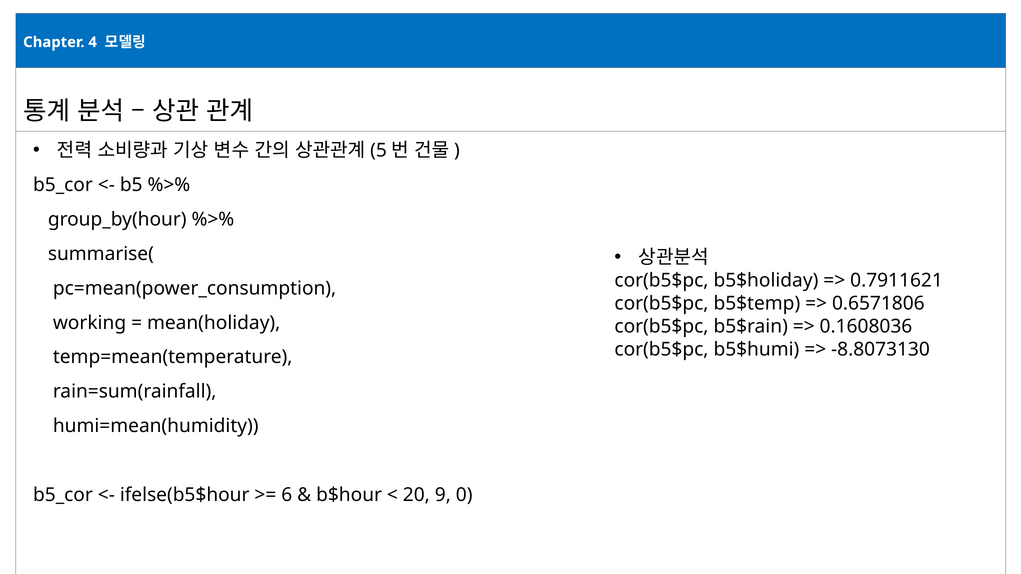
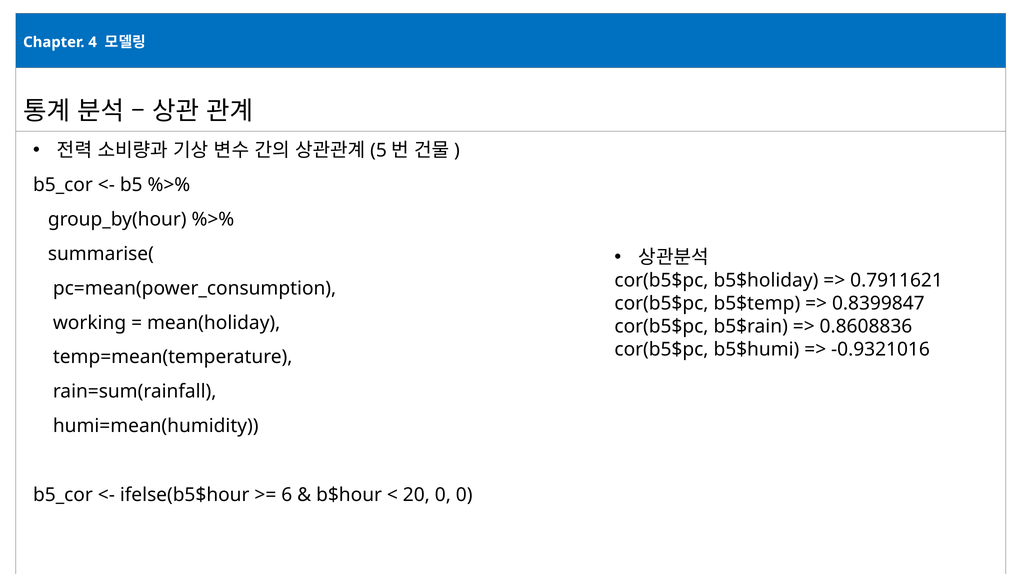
0.6571806: 0.6571806 -> 0.8399847
0.1608036: 0.1608036 -> 0.8608836
-8.8073130: -8.8073130 -> -0.9321016
20 9: 9 -> 0
